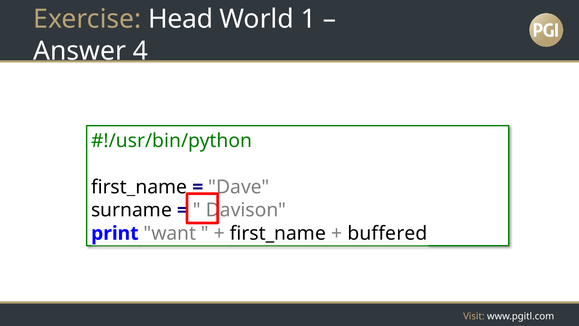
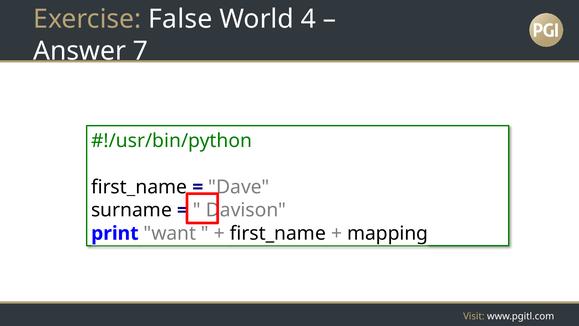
Head: Head -> False
1: 1 -> 4
4: 4 -> 7
buffered: buffered -> mapping
